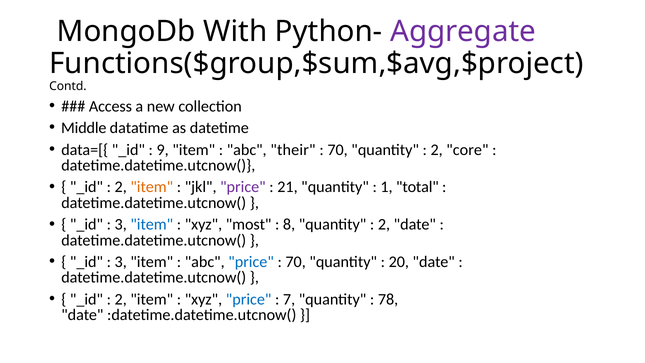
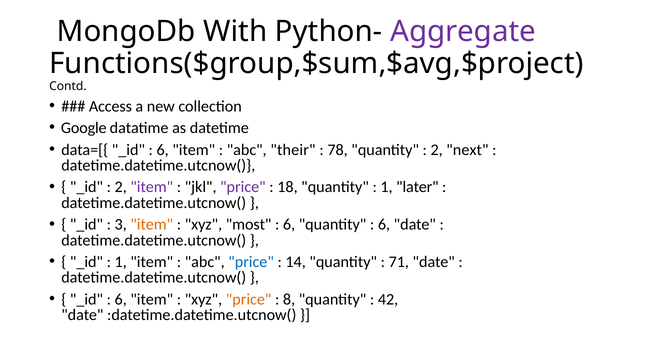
Middle: Middle -> Google
9 at (163, 150): 9 -> 6
70 at (338, 150): 70 -> 78
core: core -> next
item at (152, 187) colour: orange -> purple
21: 21 -> 18
total: total -> later
item at (152, 224) colour: blue -> orange
8 at (289, 224): 8 -> 6
2 at (384, 224): 2 -> 6
3 at (121, 262): 3 -> 1
70 at (296, 262): 70 -> 14
20: 20 -> 71
2 at (121, 299): 2 -> 6
price at (249, 299) colour: blue -> orange
7: 7 -> 8
78: 78 -> 42
